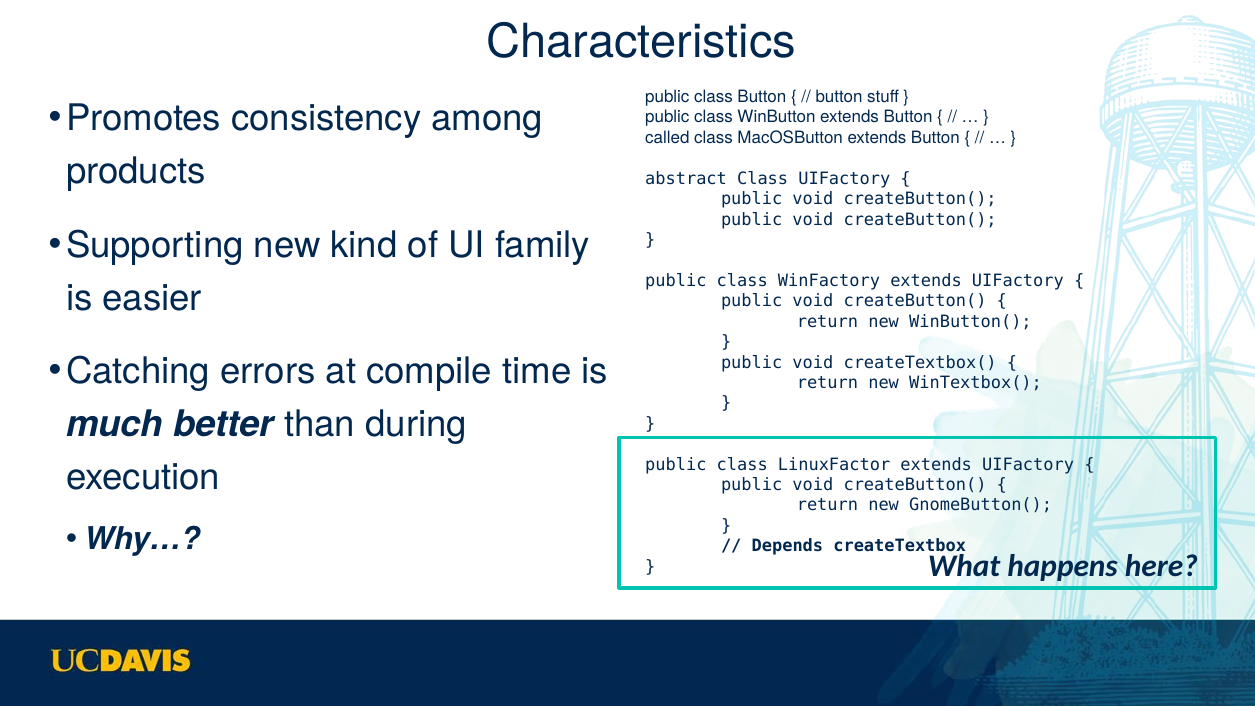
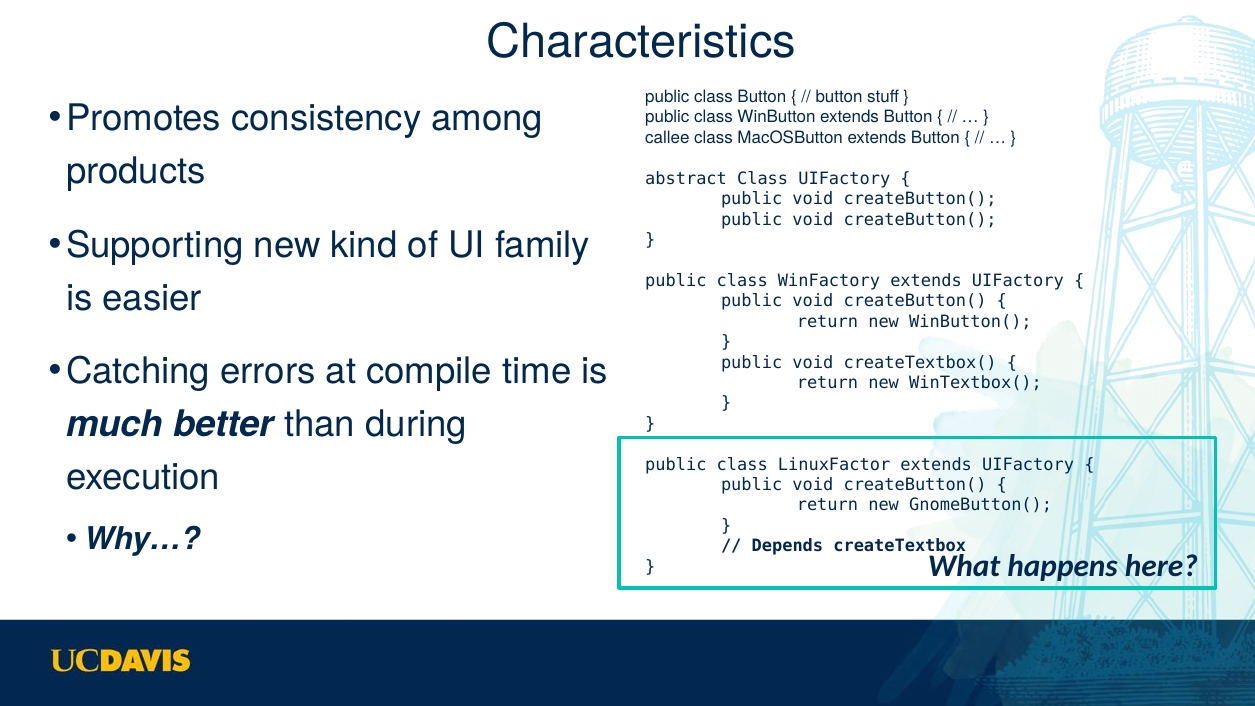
called: called -> callee
